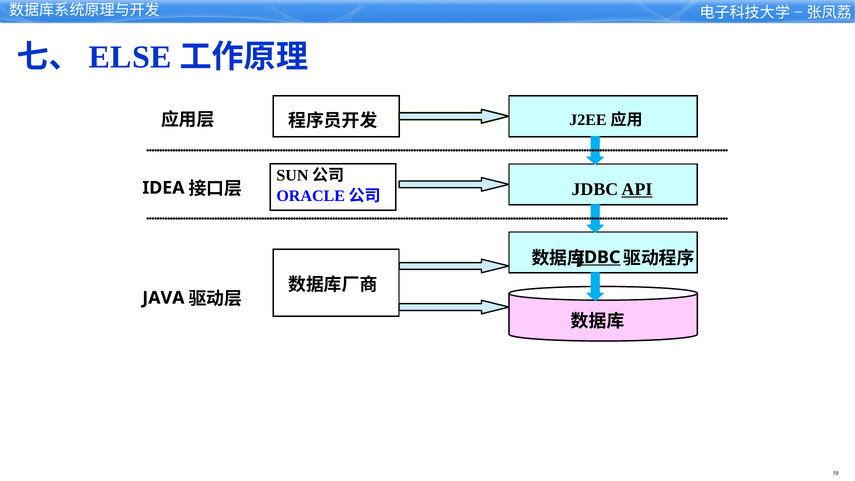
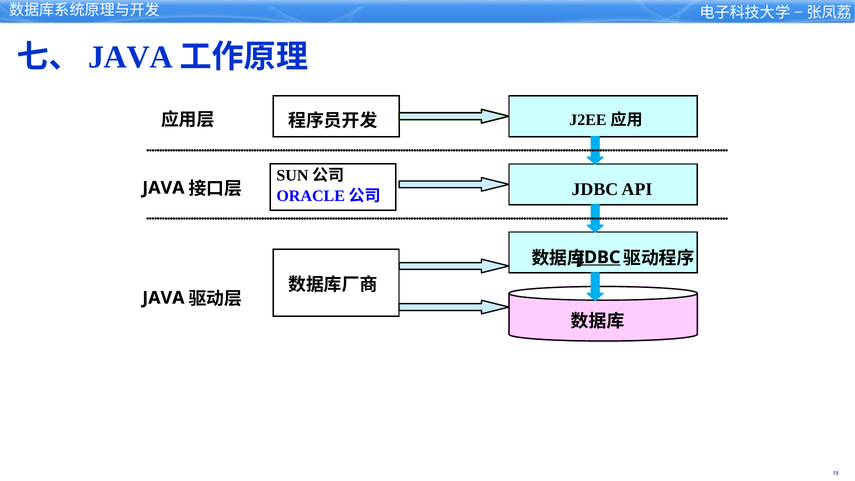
ELSE at (130, 57): ELSE -> JAVA
API underline: present -> none
IDEA at (163, 188): IDEA -> JAVA
